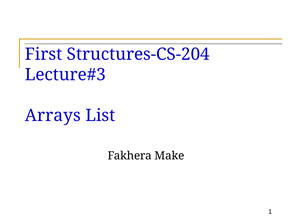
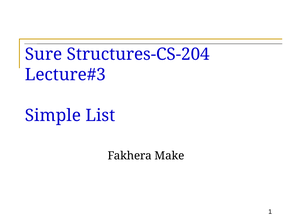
First: First -> Sure
Arrays: Arrays -> Simple
